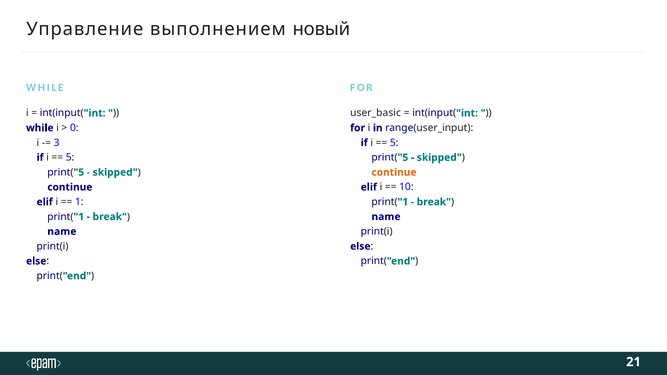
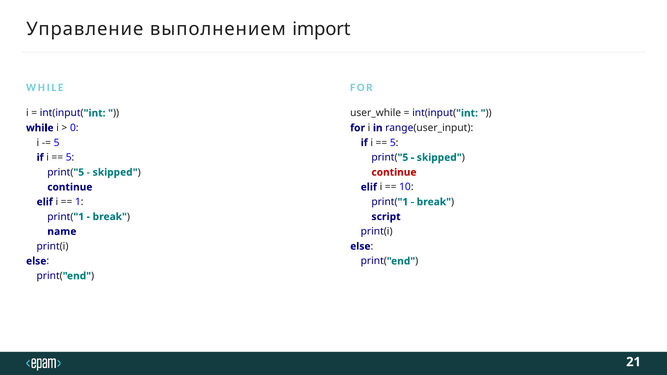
новый: новый -> import
user_basic: user_basic -> user_while
3 at (57, 143): 3 -> 5
continue at (394, 172) colour: orange -> red
name at (386, 217): name -> script
